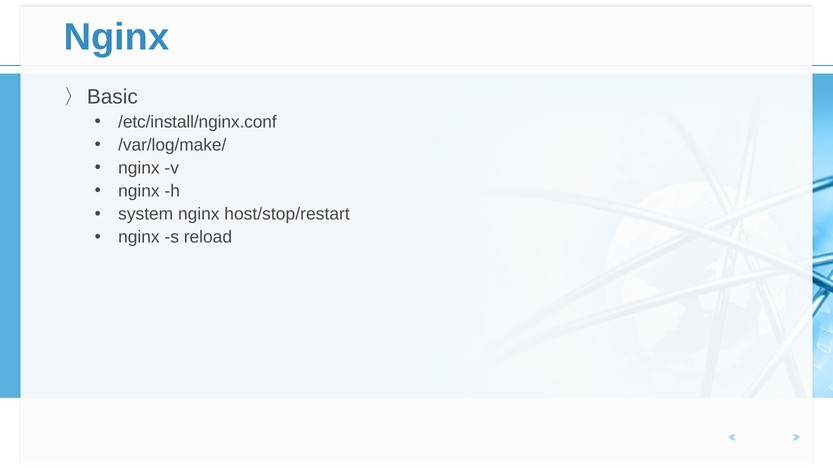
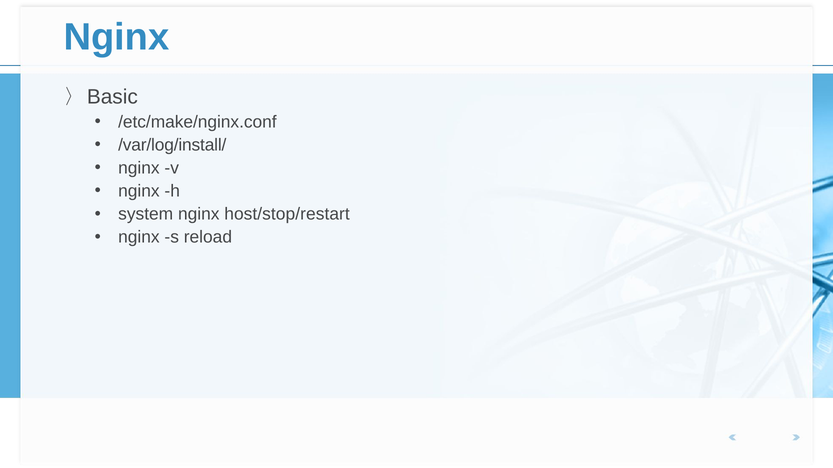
/etc/install/nginx.conf: /etc/install/nginx.conf -> /etc/make/nginx.conf
/var/log/make/: /var/log/make/ -> /var/log/install/
